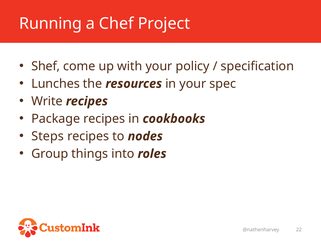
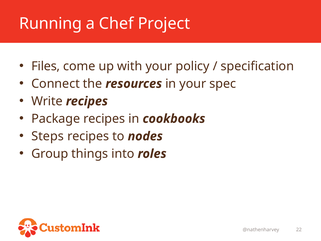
Shef: Shef -> Files
Lunches: Lunches -> Connect
